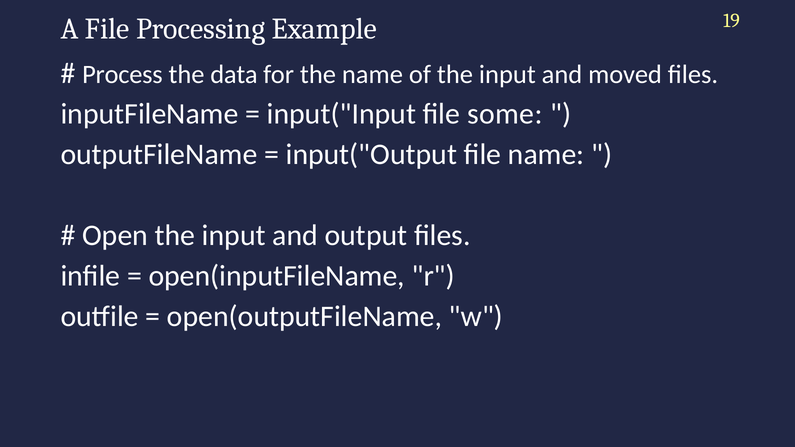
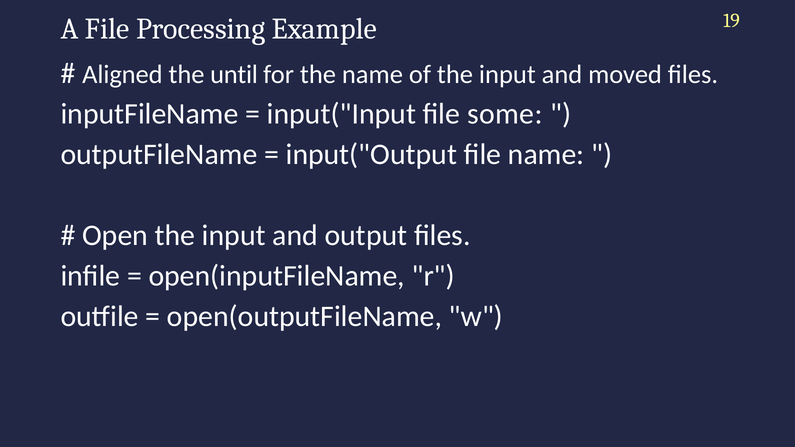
Process: Process -> Aligned
data: data -> until
